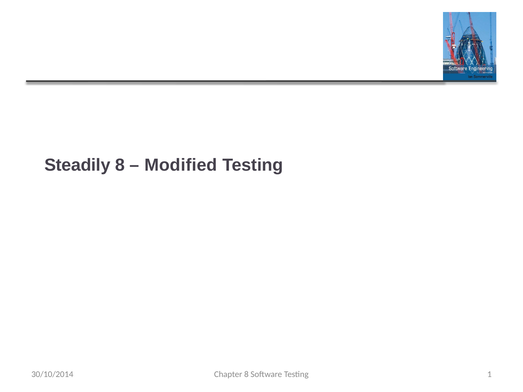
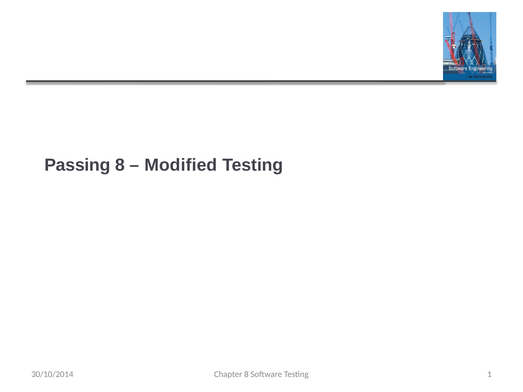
Steadily: Steadily -> Passing
